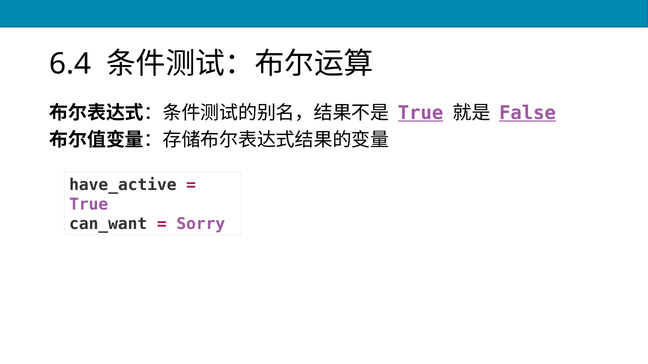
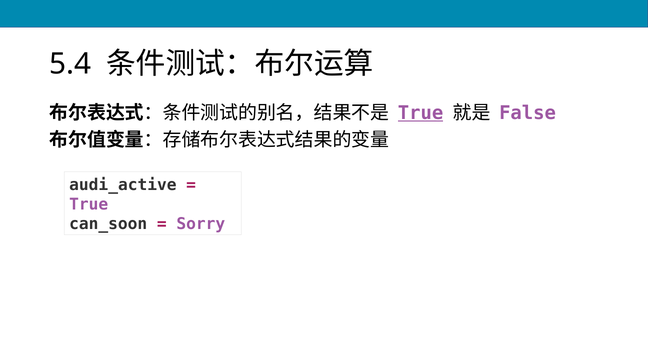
6.4: 6.4 -> 5.4
False underline: present -> none
have_active: have_active -> audi_active
can_want: can_want -> can_soon
